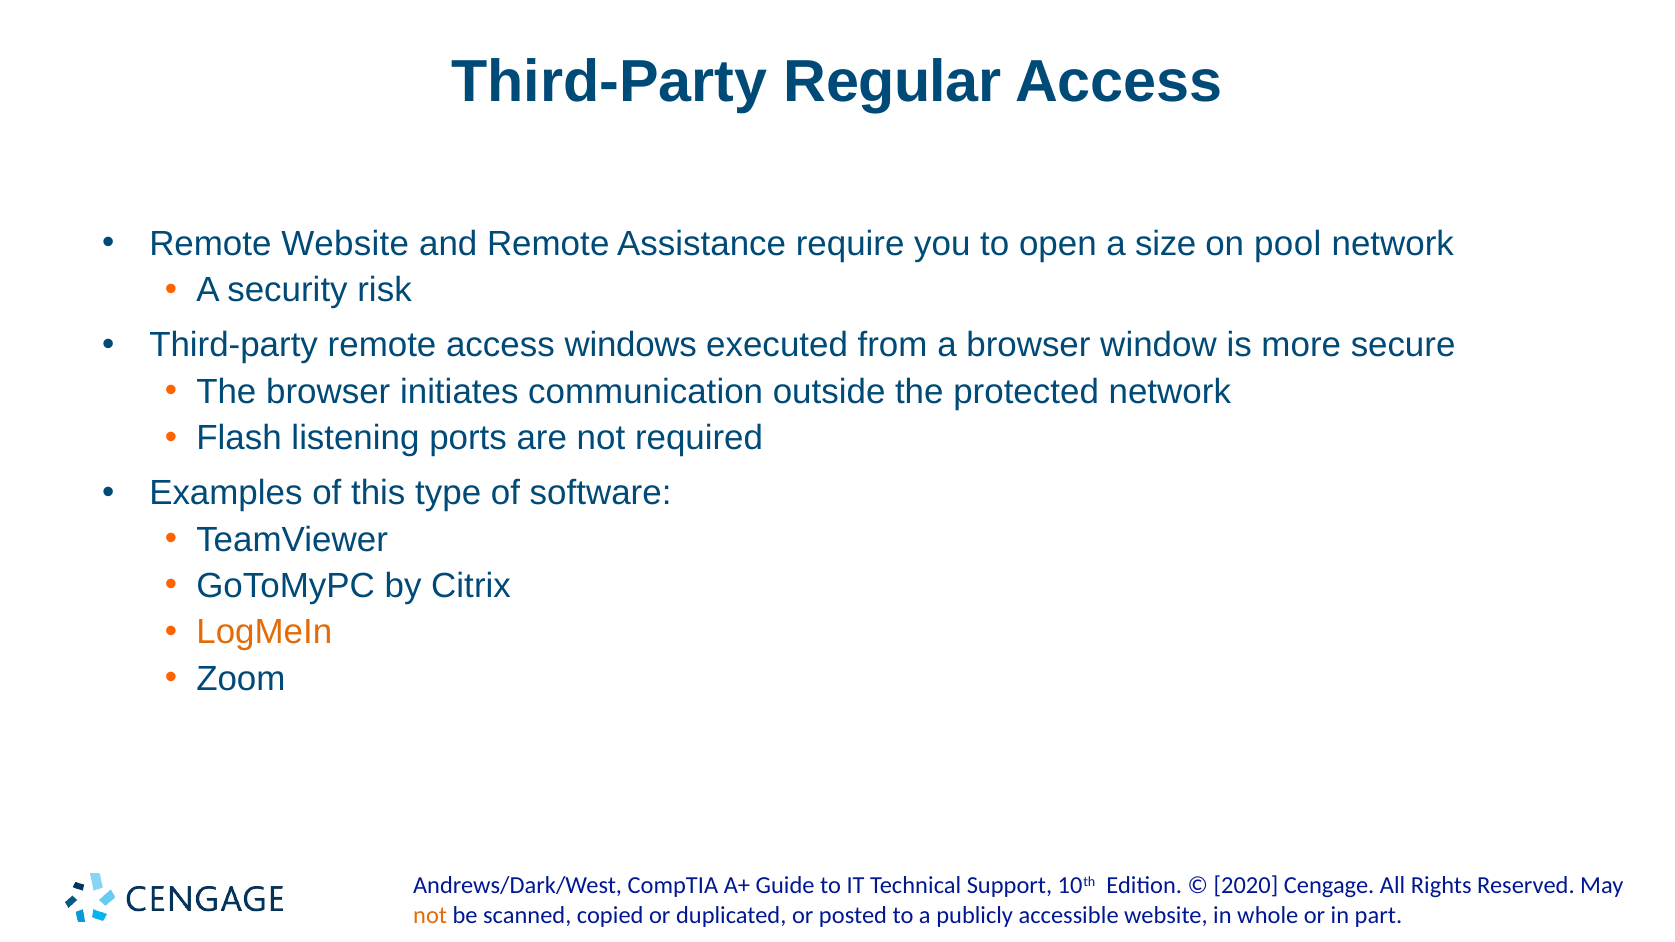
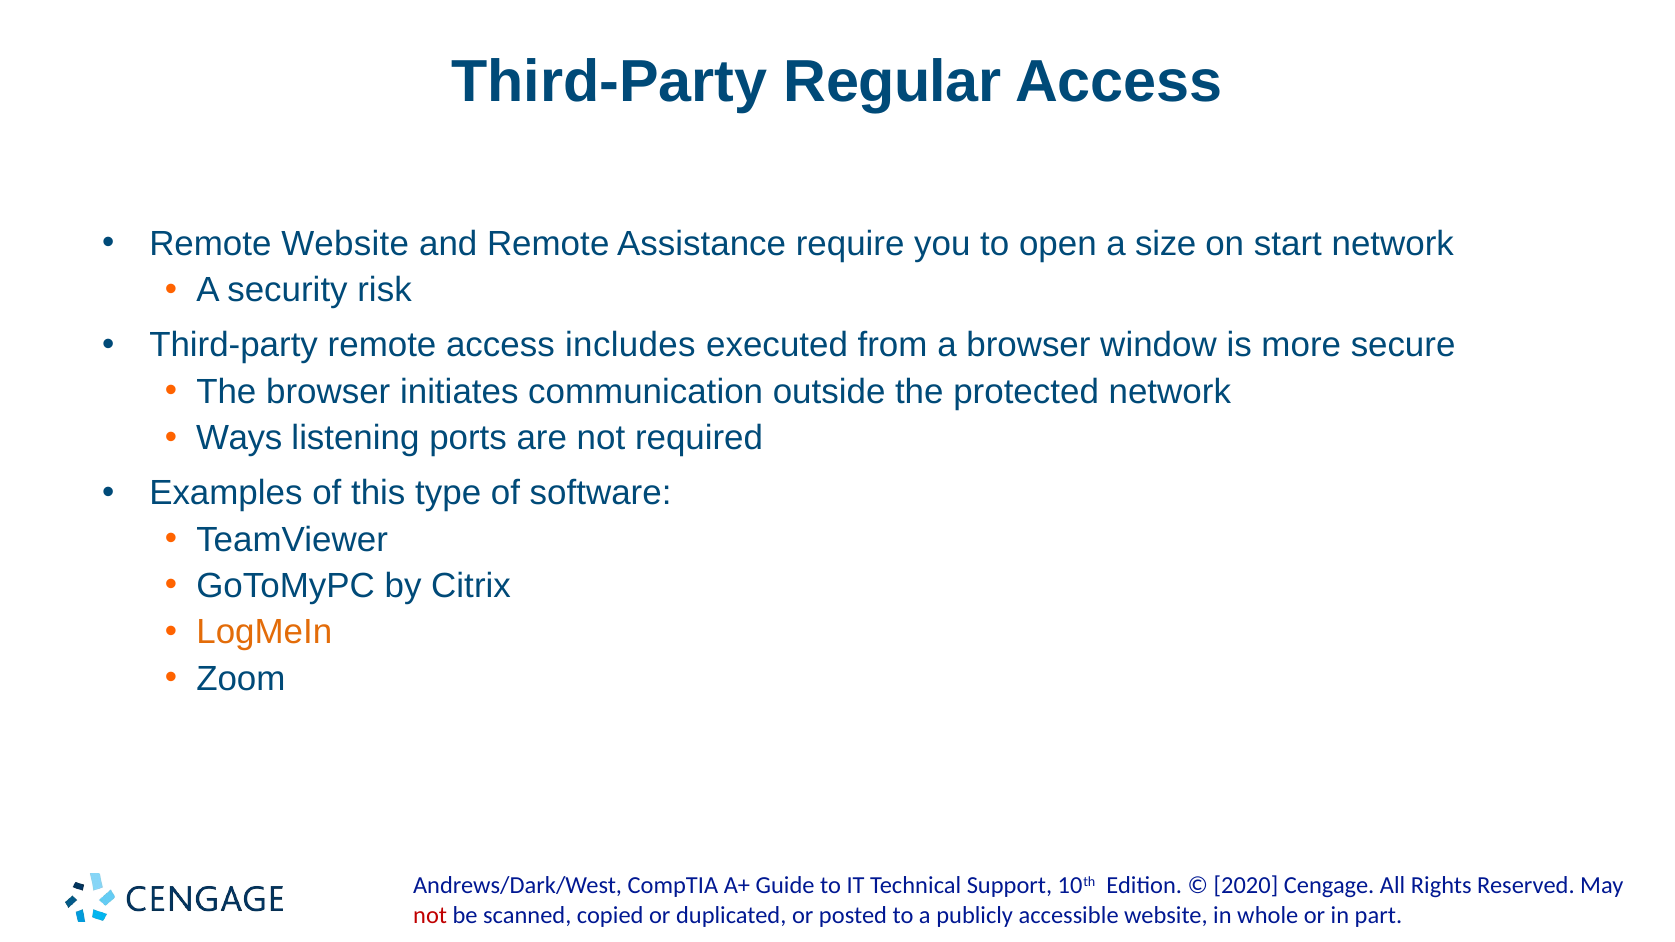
pool: pool -> start
windows: windows -> includes
Flash: Flash -> Ways
not at (430, 915) colour: orange -> red
